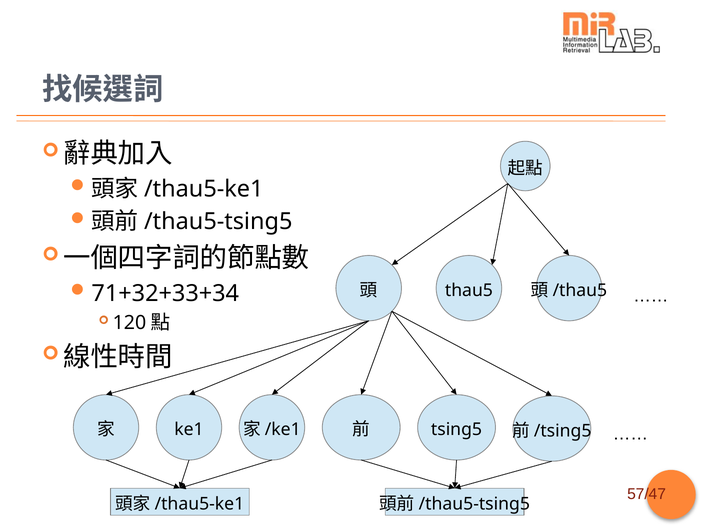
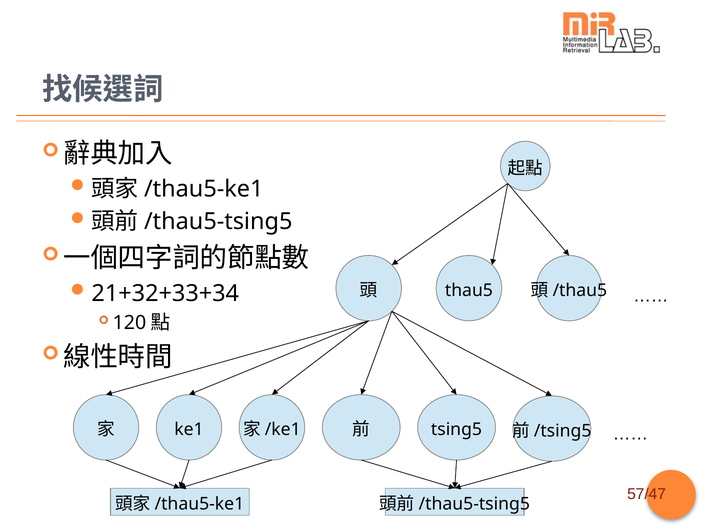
71+32+33+34: 71+32+33+34 -> 21+32+33+34
